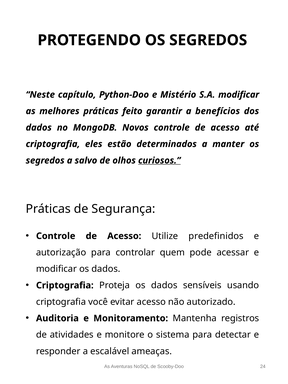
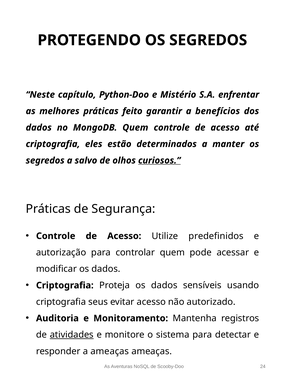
S.A modificar: modificar -> enfrentar
MongoDB Novos: Novos -> Quem
você: você -> seus
atividades underline: none -> present
a escalável: escalável -> ameaças
